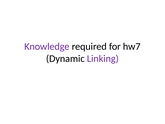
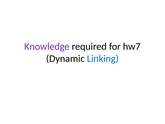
Linking colour: purple -> blue
